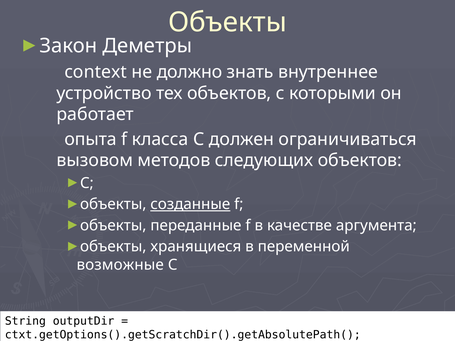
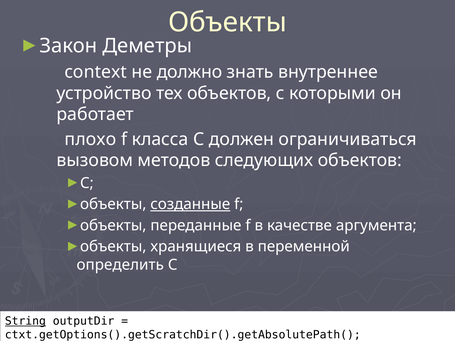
опыта: опыта -> плохо
возможные: возможные -> определить
String underline: none -> present
